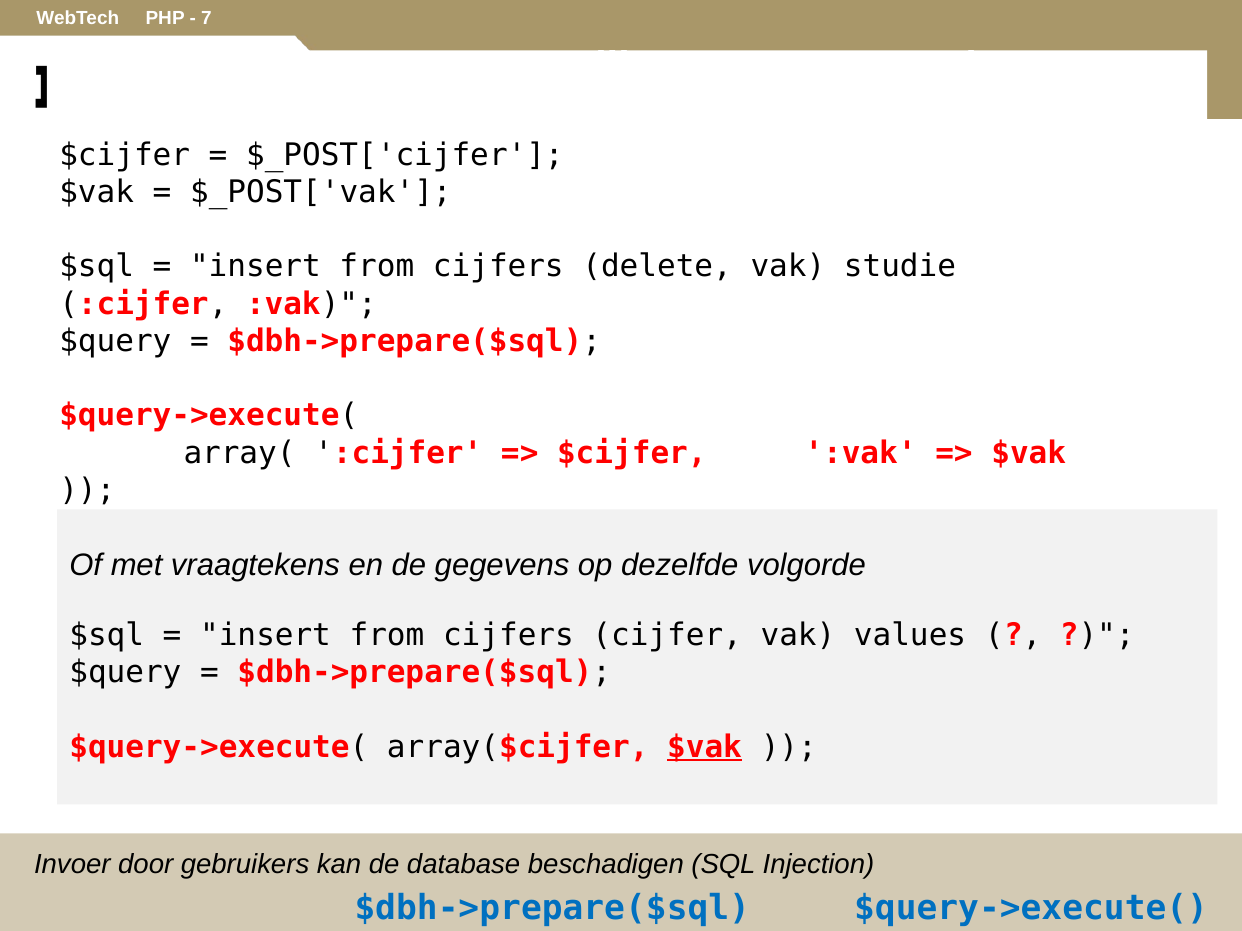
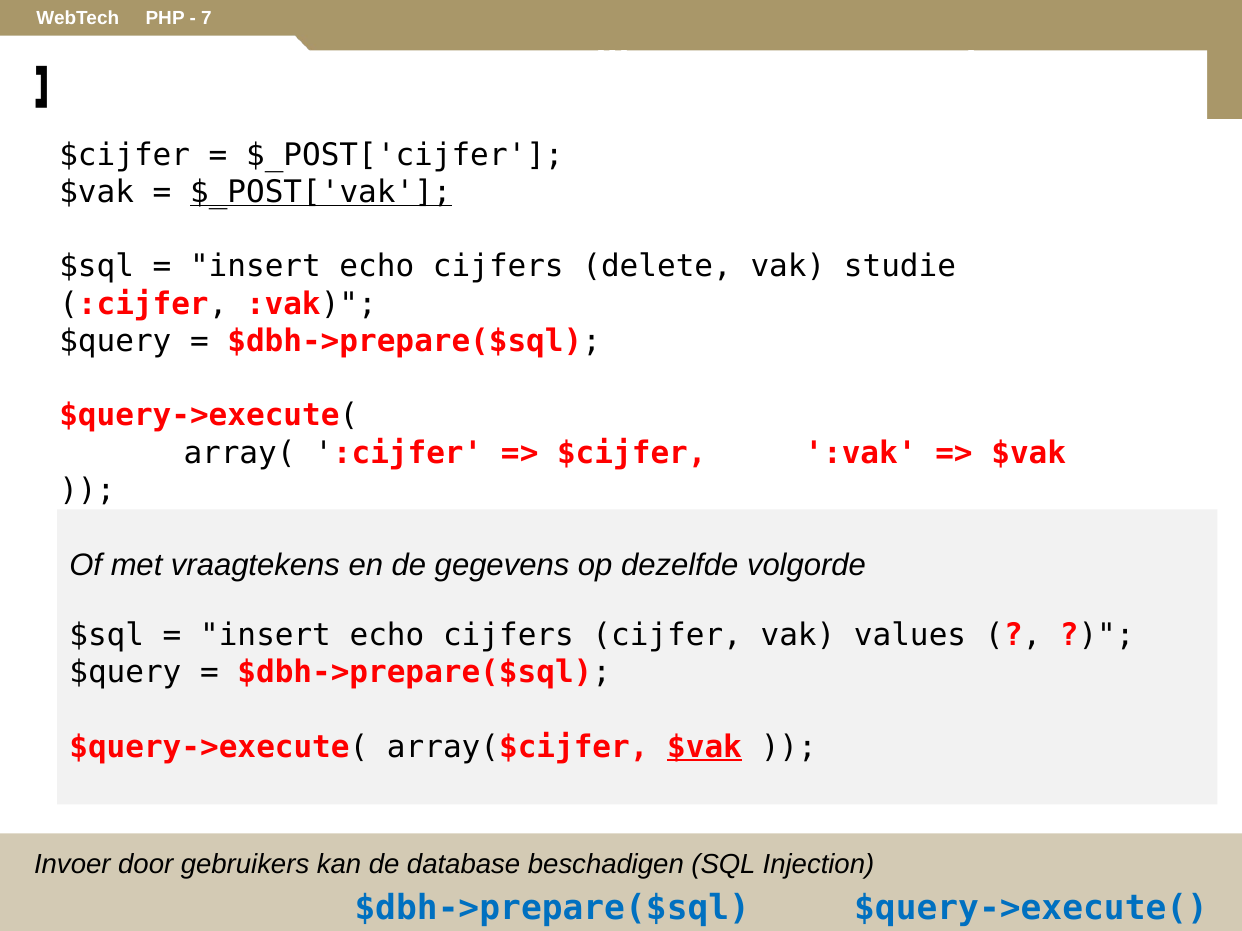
$_POST['vak underline: none -> present
from at (377, 267): from -> echo
from at (387, 635): from -> echo
